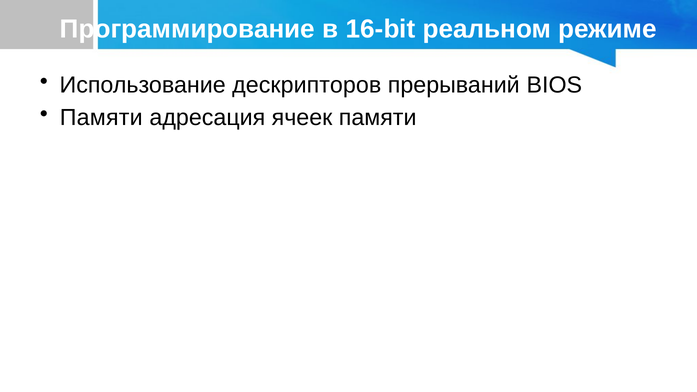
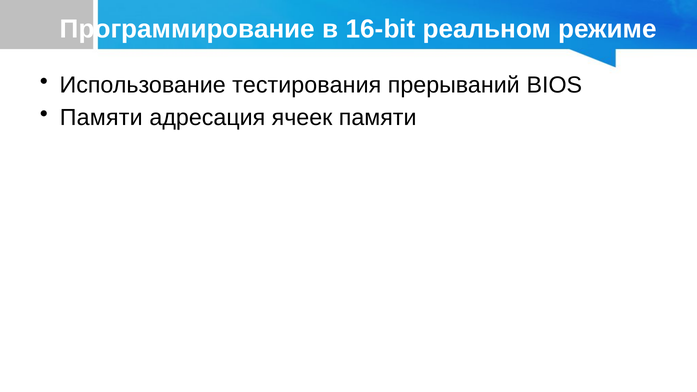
дескрипторов: дескрипторов -> тестирования
